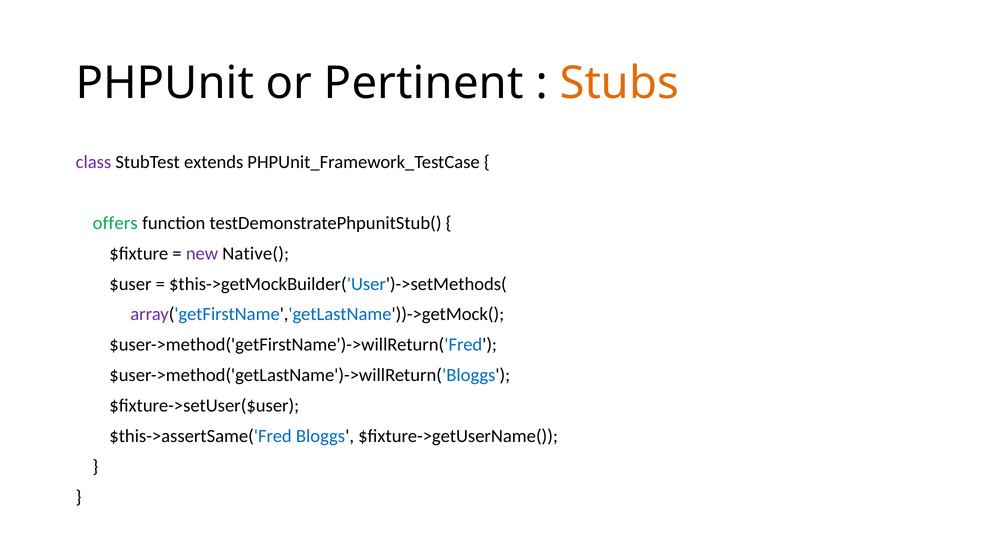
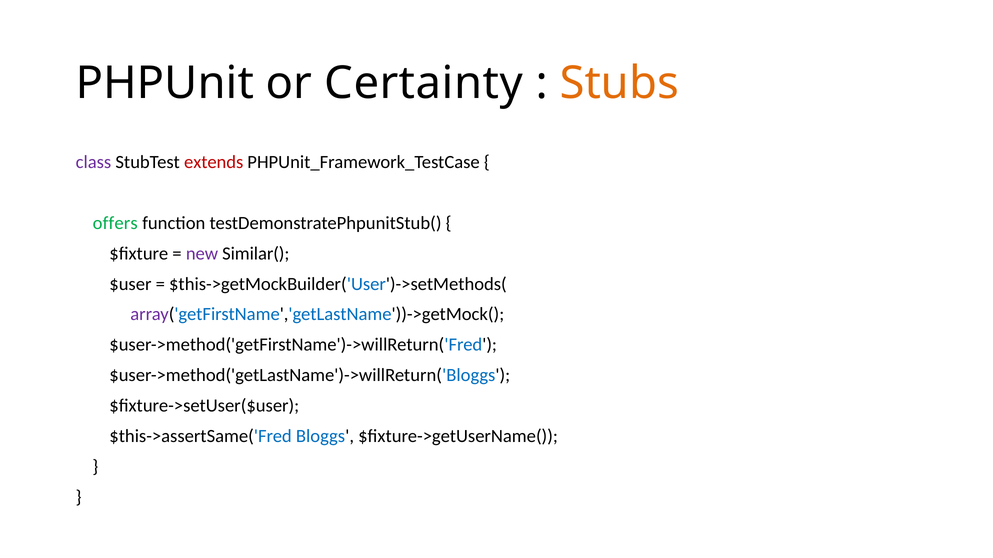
Pertinent: Pertinent -> Certainty
extends colour: black -> red
Native(: Native( -> Similar(
